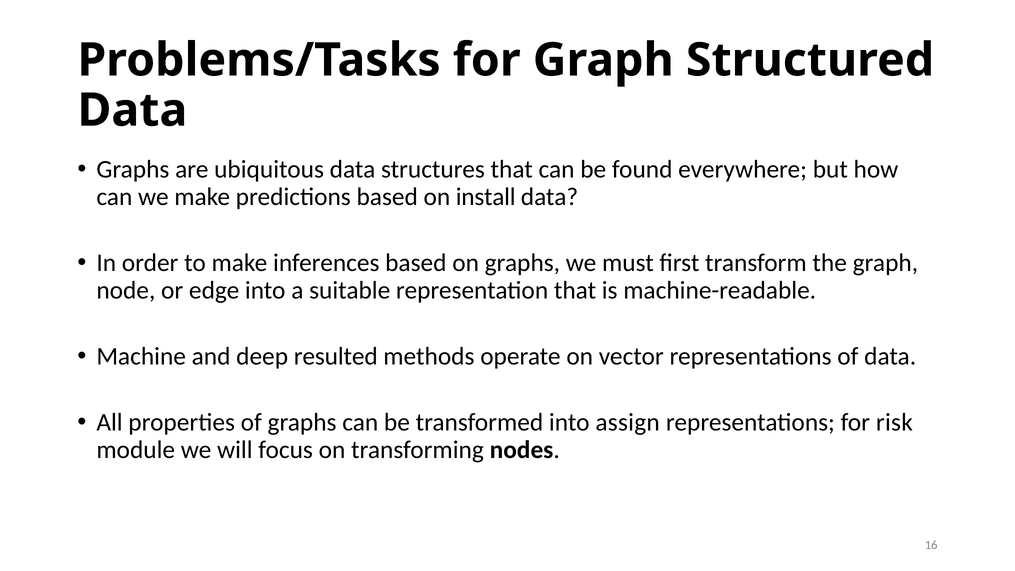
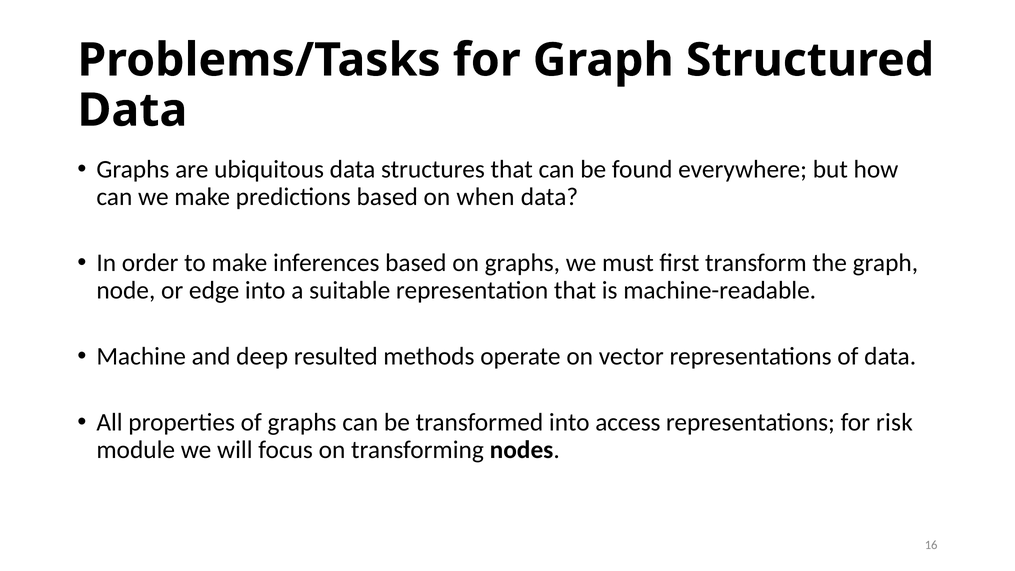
install: install -> when
assign: assign -> access
